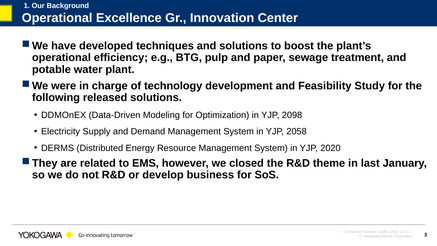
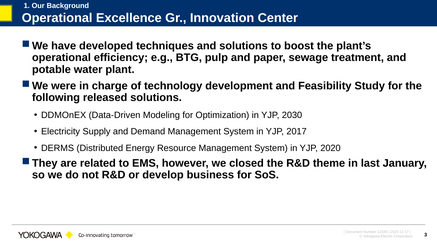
2098: 2098 -> 2030
2058: 2058 -> 2017
